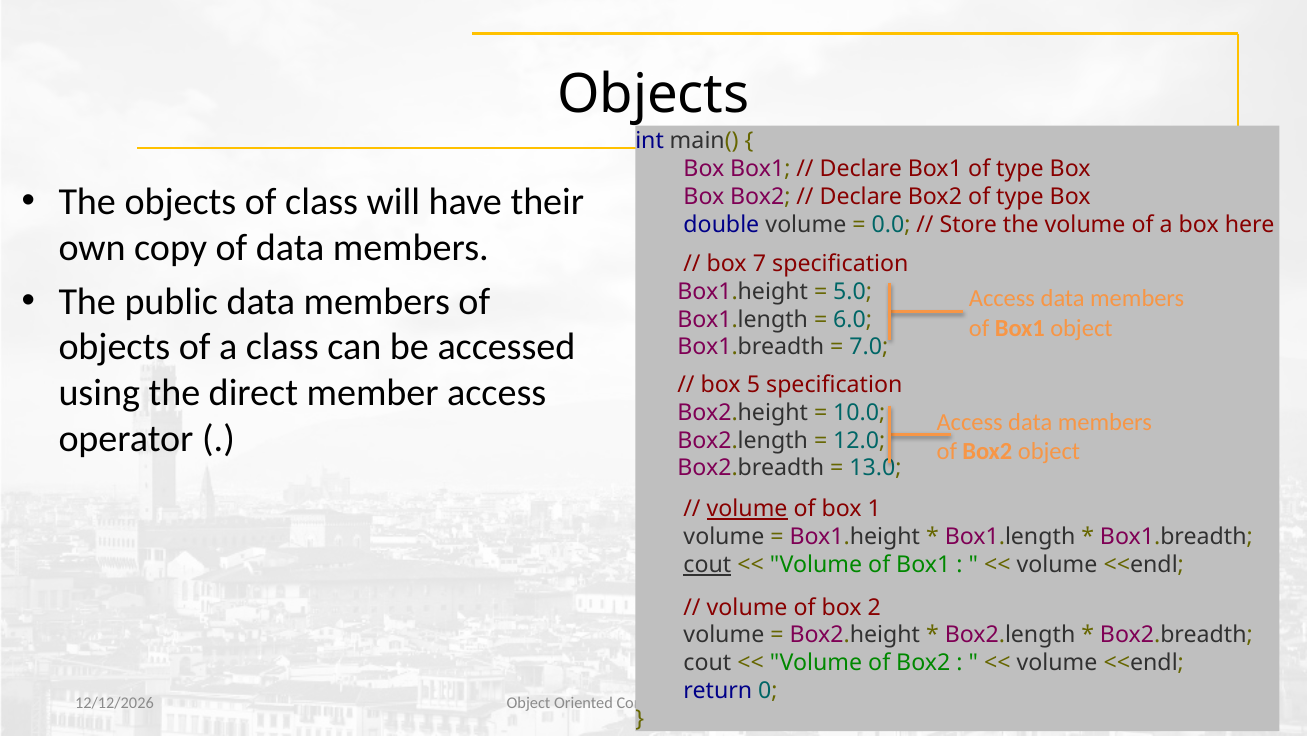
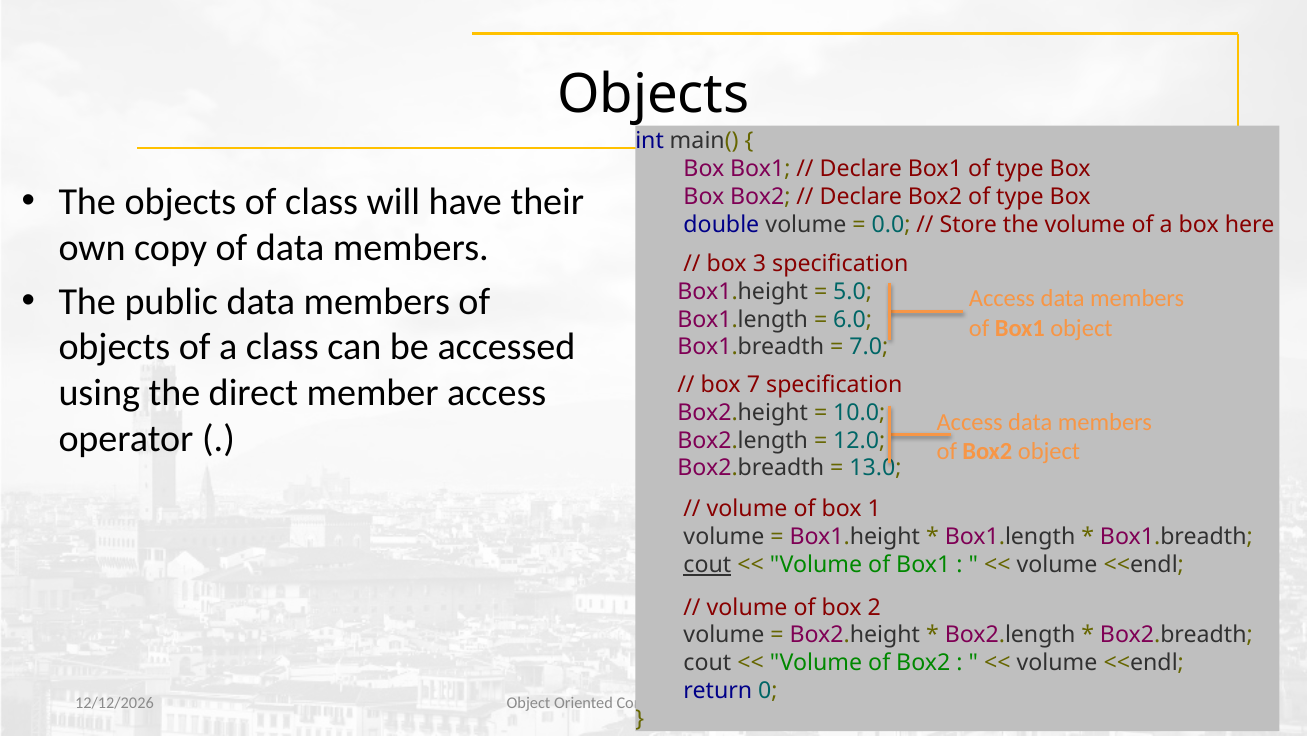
7: 7 -> 3
5: 5 -> 7
volume at (747, 509) underline: present -> none
